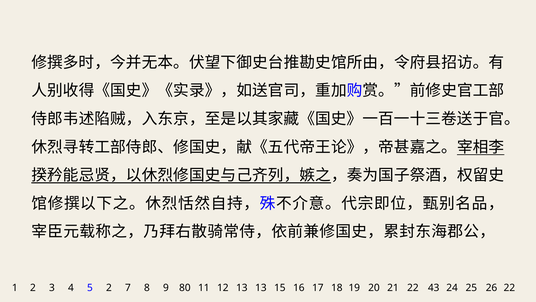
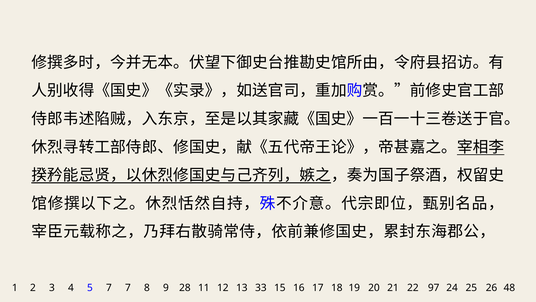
3 2: 2 -> 7
80: 80 -> 28
13 13: 13 -> 33
43: 43 -> 97
26 22: 22 -> 48
